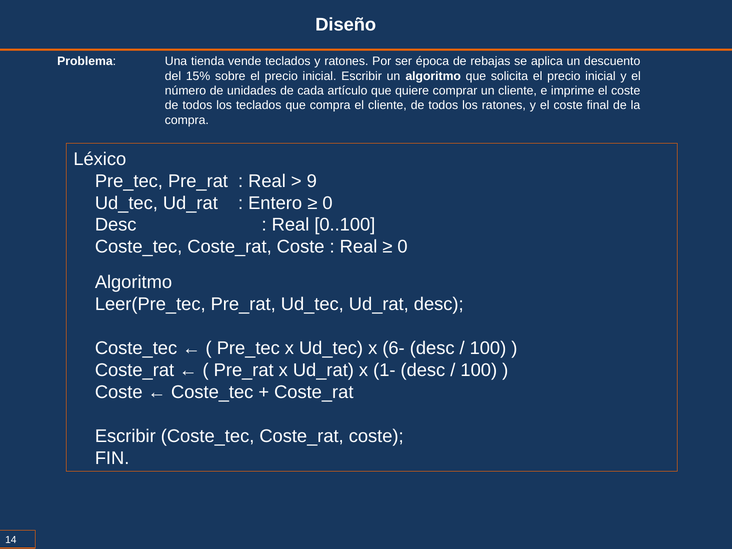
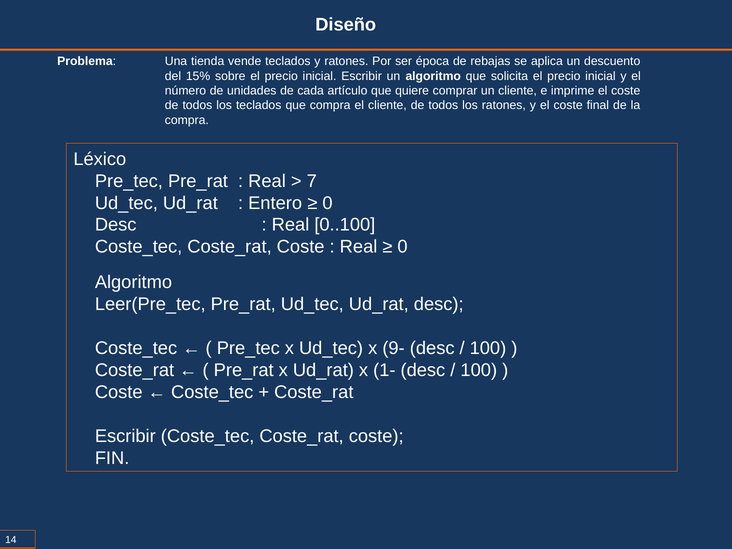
9: 9 -> 7
6-: 6- -> 9-
